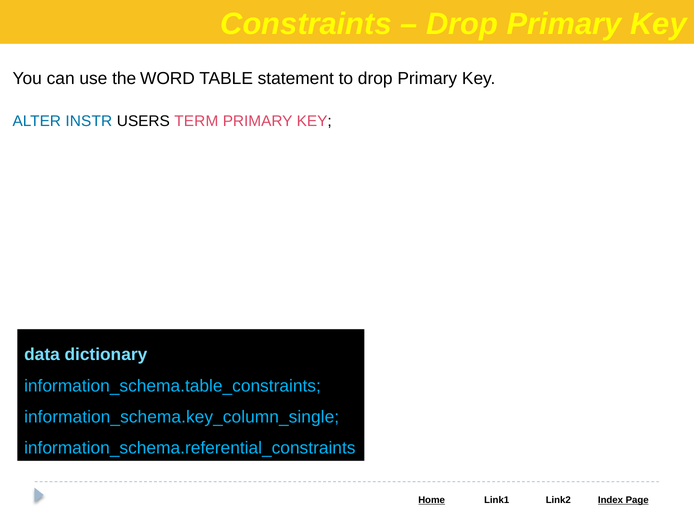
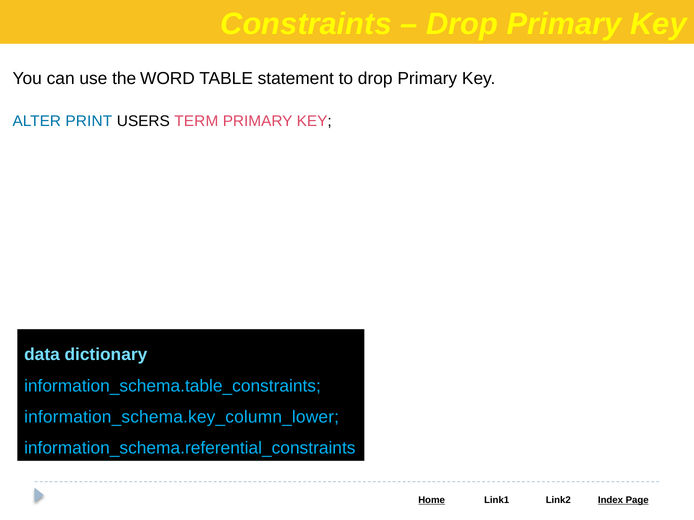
INSTR: INSTR -> PRINT
information_schema.key_column_single: information_schema.key_column_single -> information_schema.key_column_lower
